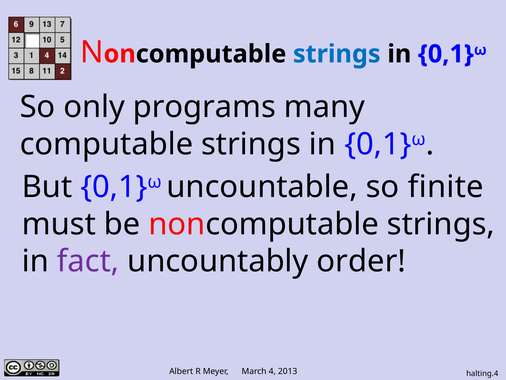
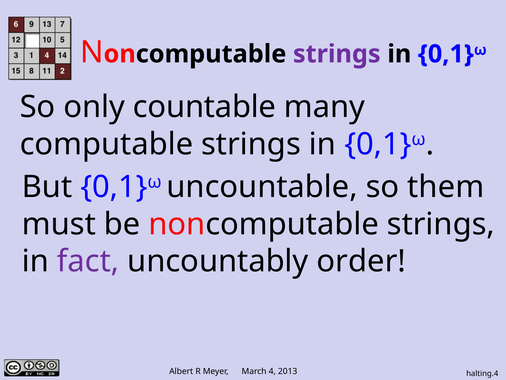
strings at (337, 54) colour: blue -> purple
programs: programs -> countable
finite: finite -> them
